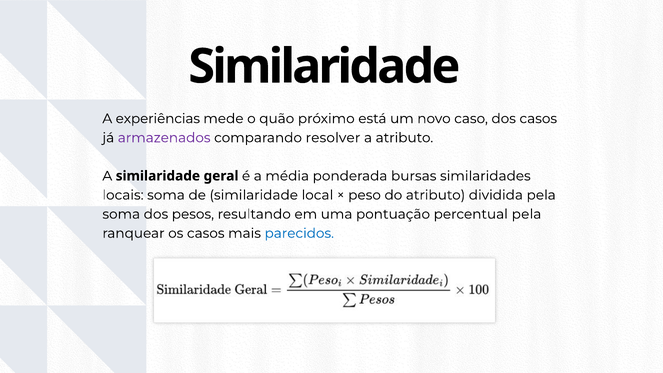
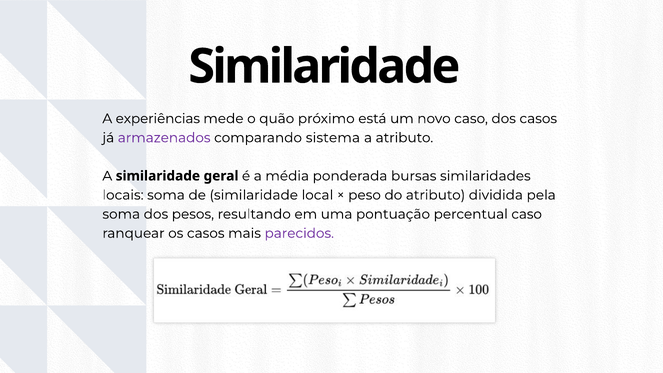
resolver: resolver -> sistema
percentual pela: pela -> caso
parecidos colour: blue -> purple
